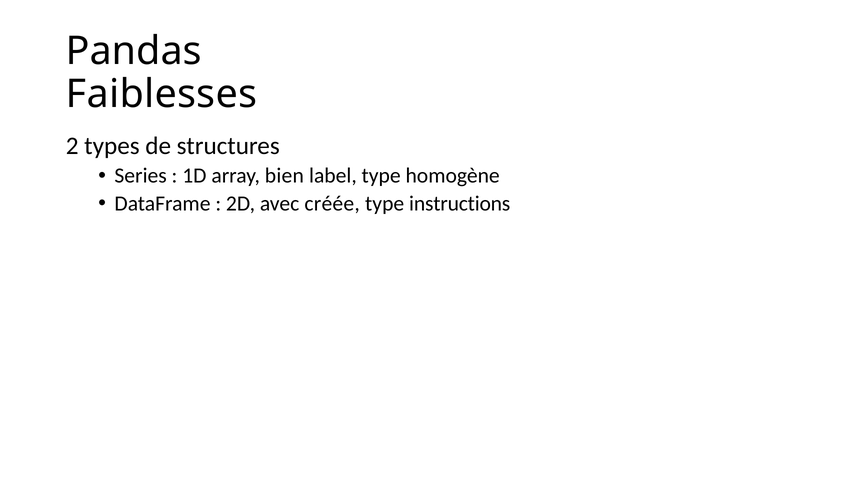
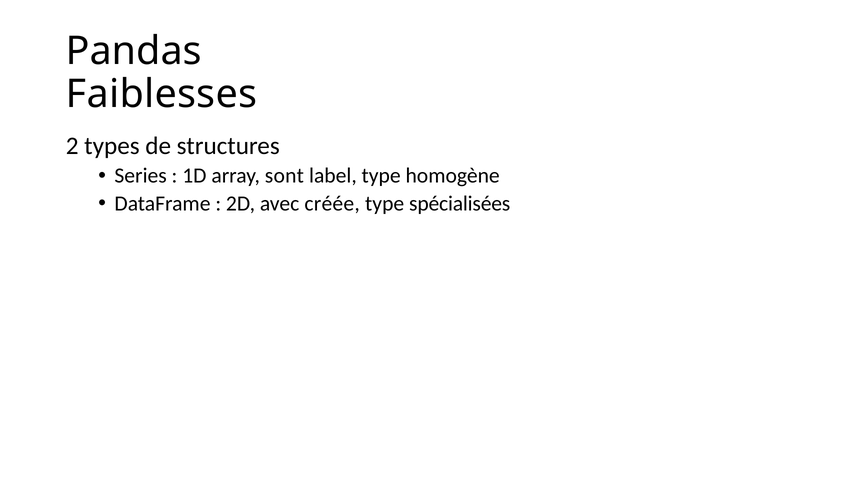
bien: bien -> sont
instructions: instructions -> spécialisées
